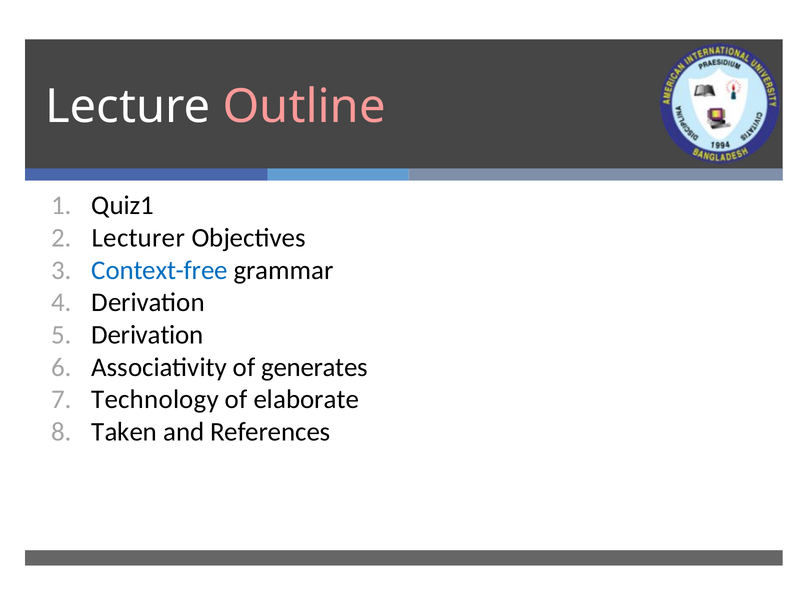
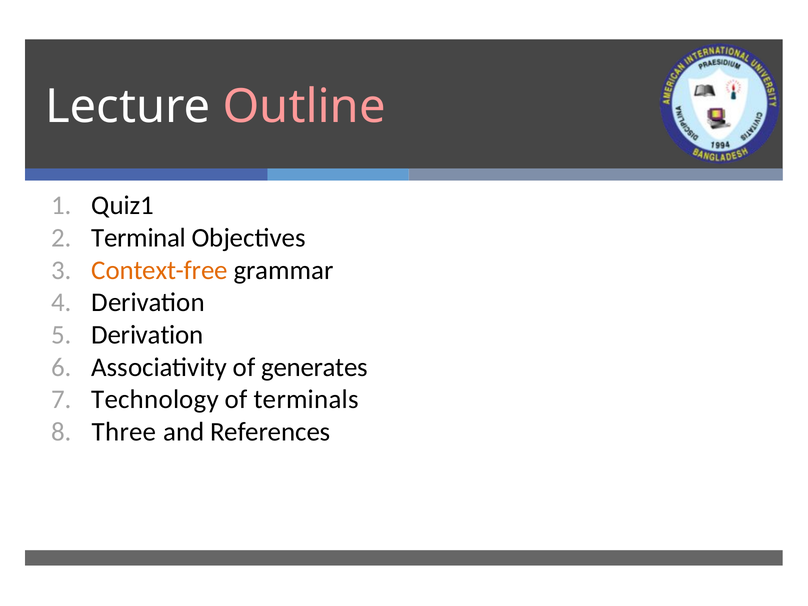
Lecturer: Lecturer -> Terminal
Context-free colour: blue -> orange
elaborate: elaborate -> terminals
Taken: Taken -> Three
